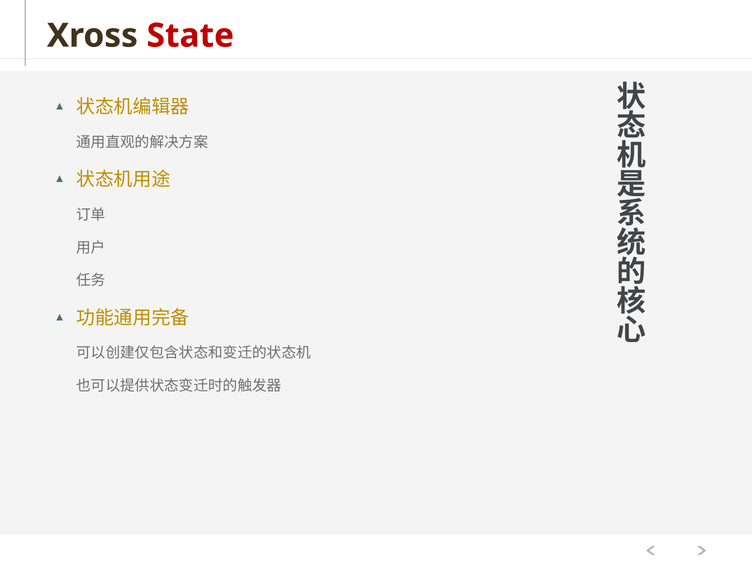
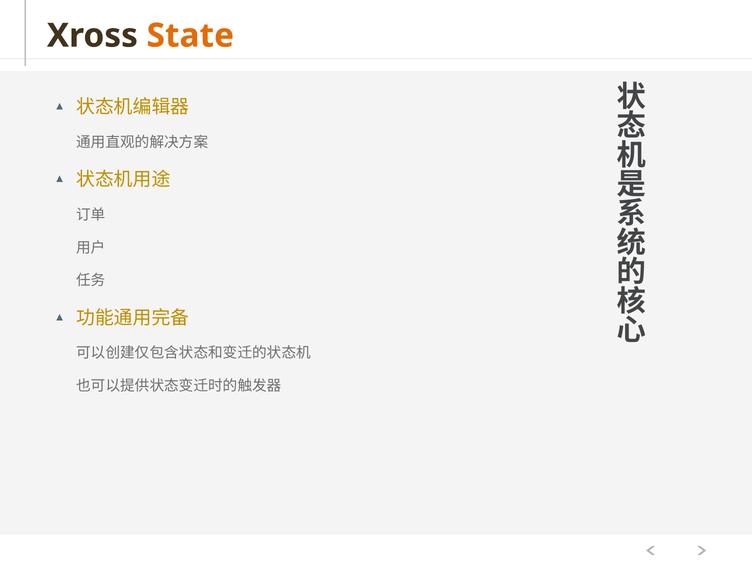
State colour: red -> orange
